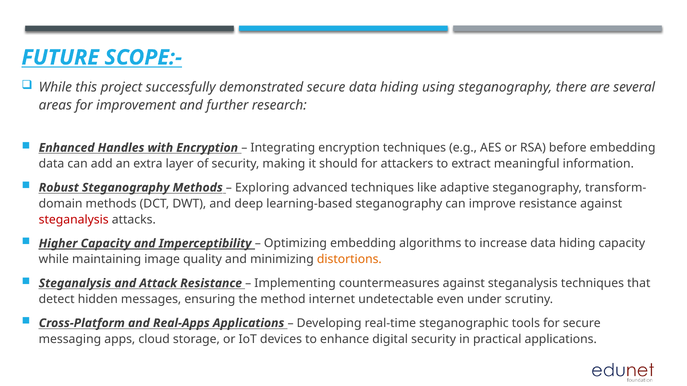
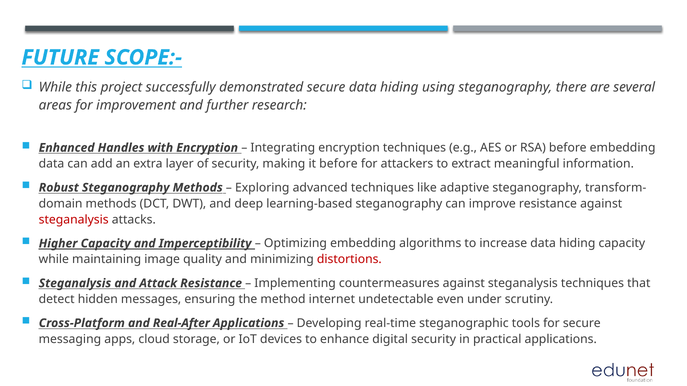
it should: should -> before
distortions colour: orange -> red
Real-Apps: Real-Apps -> Real-After
